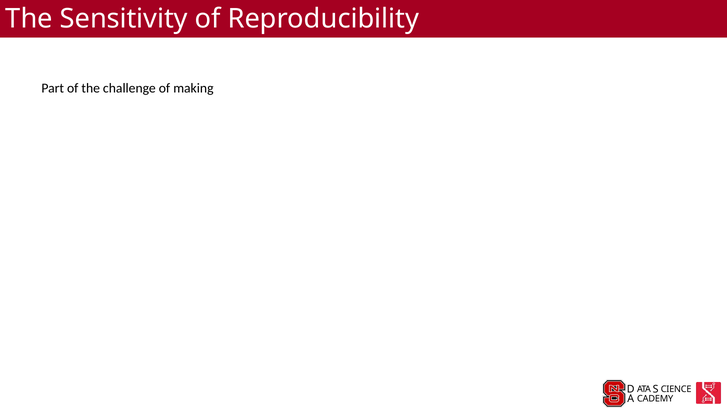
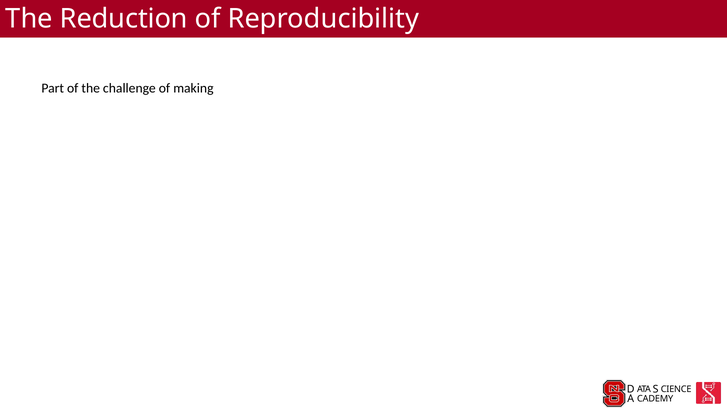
Sensitivity: Sensitivity -> Reduction
